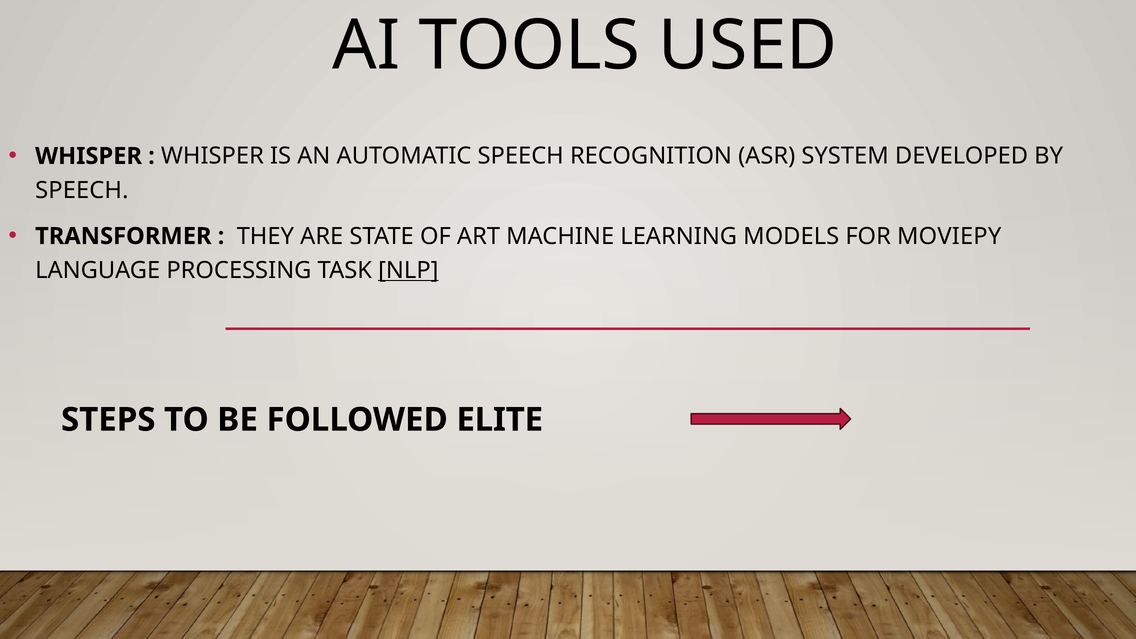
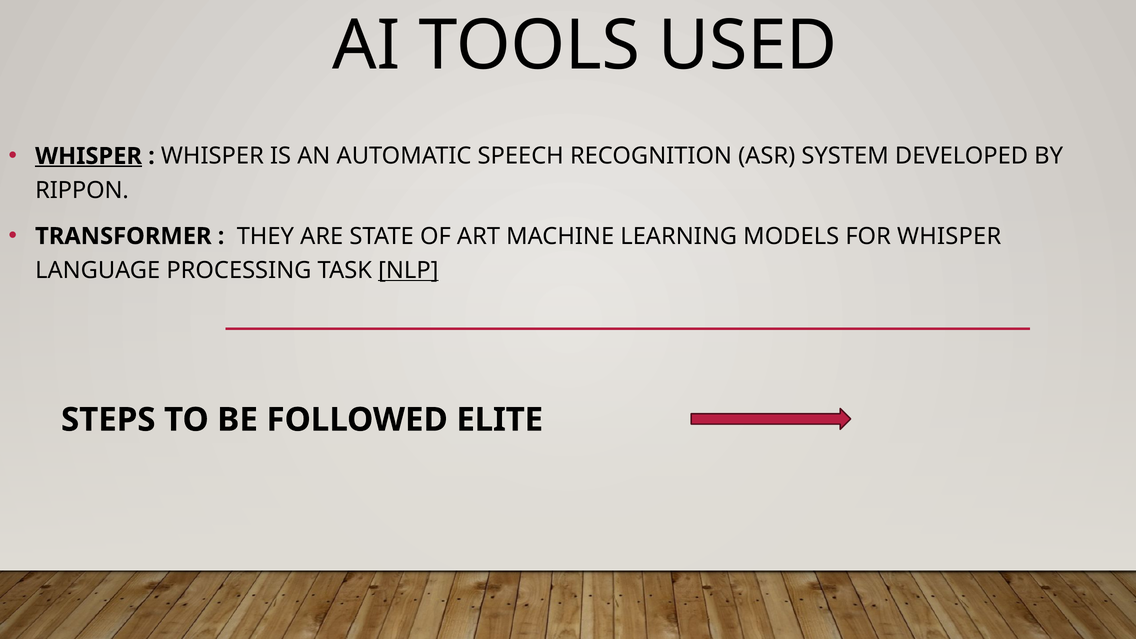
WHISPER at (89, 156) underline: none -> present
SPEECH at (82, 190): SPEECH -> RIPPON
FOR MOVIEPY: MOVIEPY -> WHISPER
